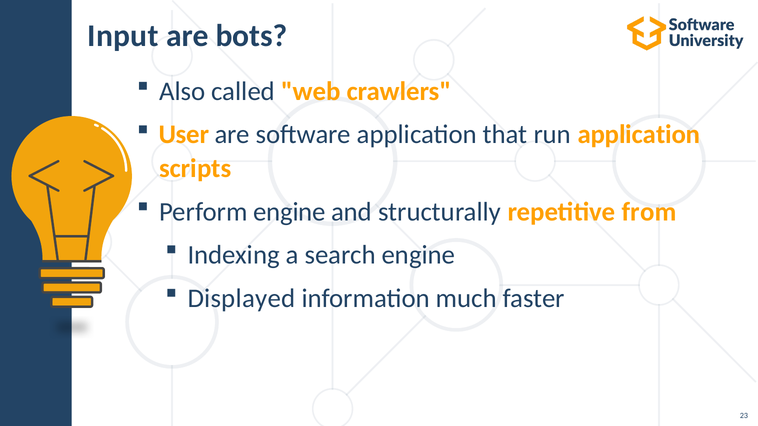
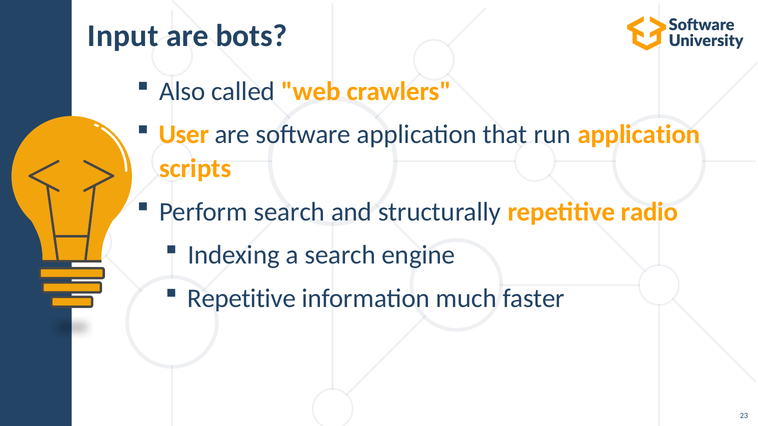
Perform engine: engine -> search
from: from -> radio
Displayed at (241, 298): Displayed -> Repetitive
